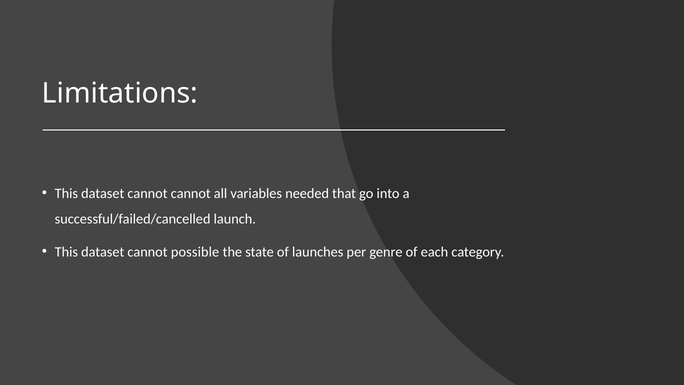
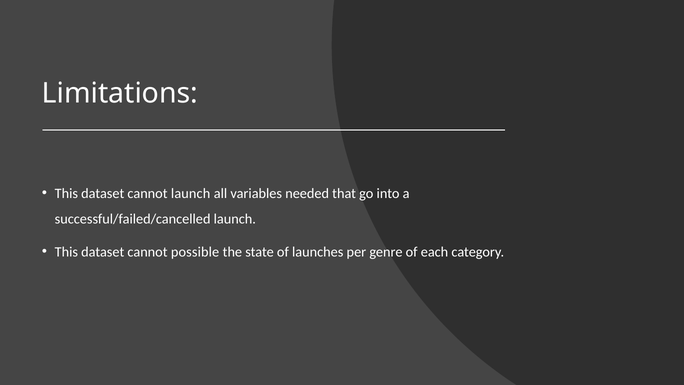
cannot cannot: cannot -> launch
